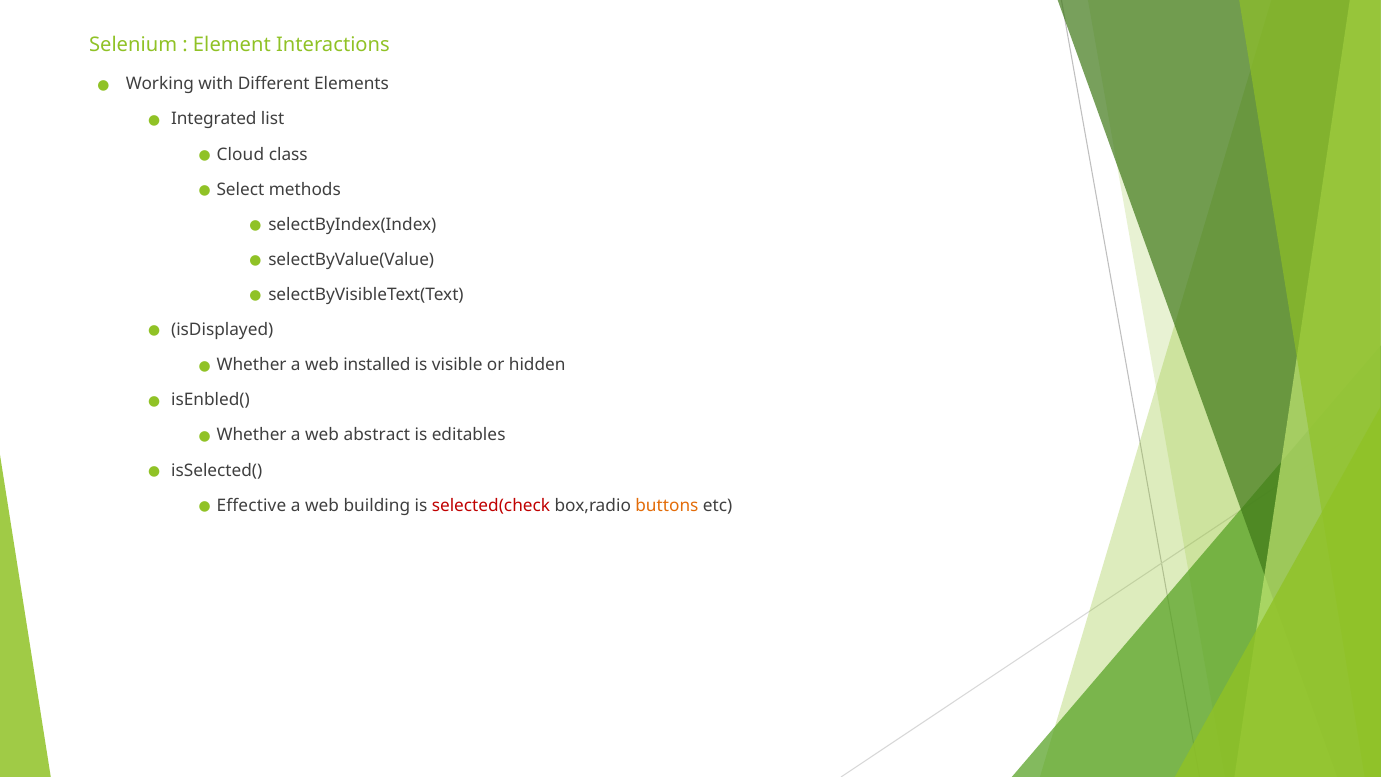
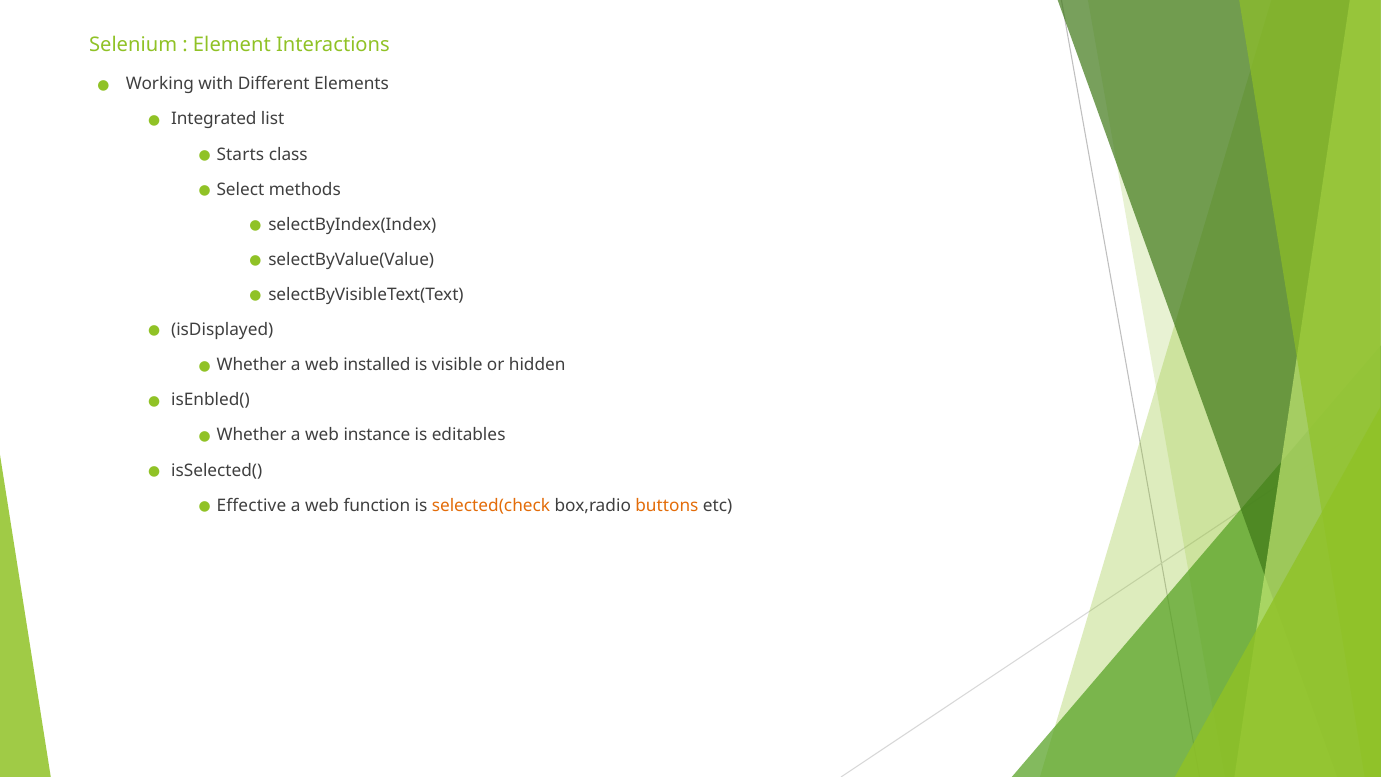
Cloud: Cloud -> Starts
abstract: abstract -> instance
building: building -> function
selected(check colour: red -> orange
